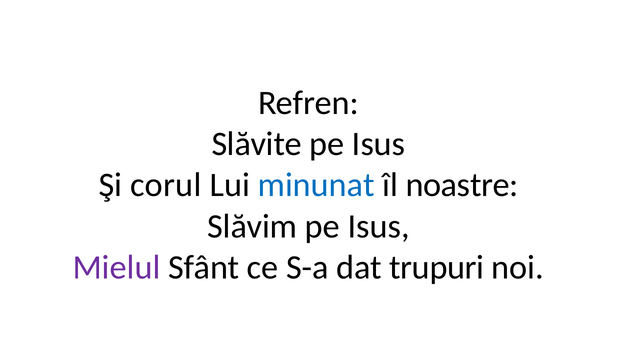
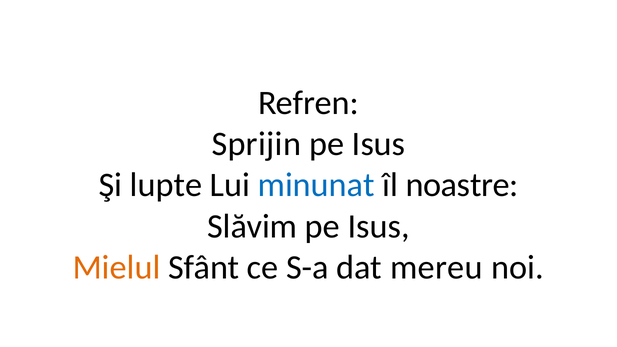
Slăvite: Slăvite -> Sprijin
corul: corul -> lupte
Mielul colour: purple -> orange
trupuri: trupuri -> mereu
